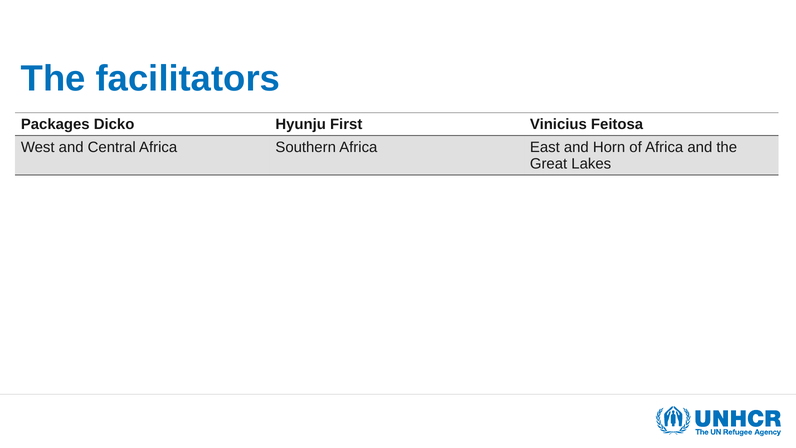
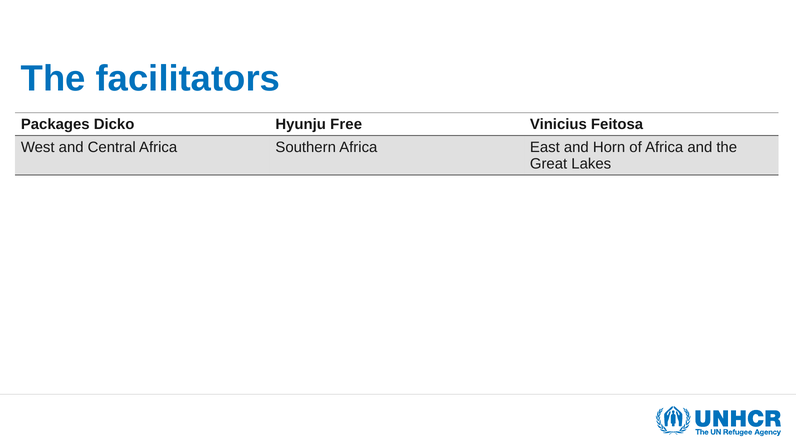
First: First -> Free
